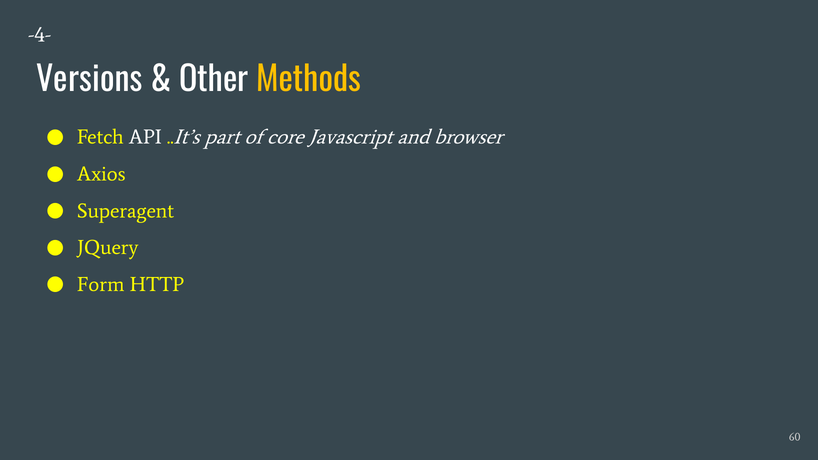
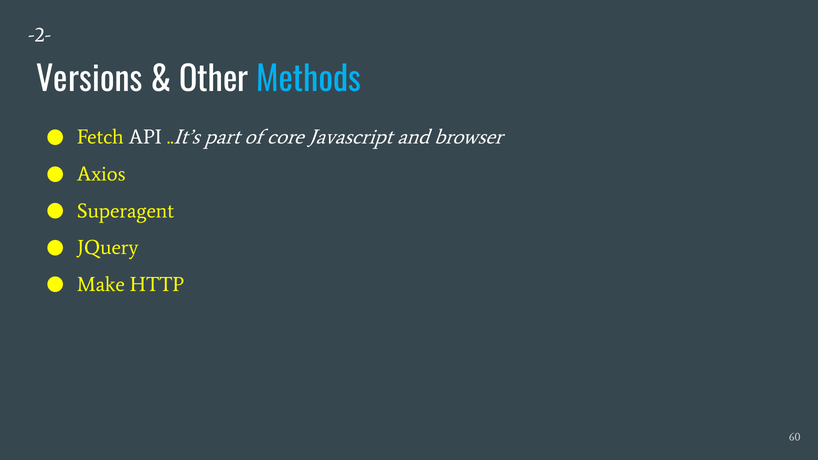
-4-: -4- -> -2-
Methods colour: yellow -> light blue
Form: Form -> Make
